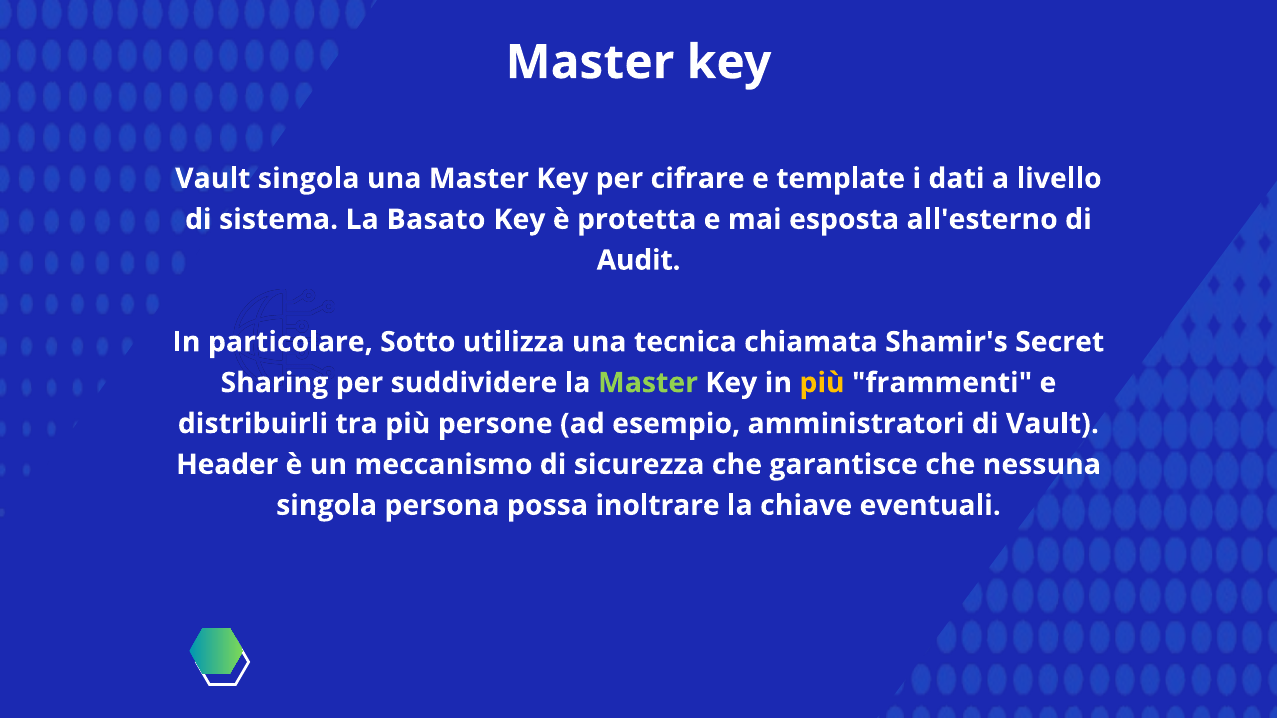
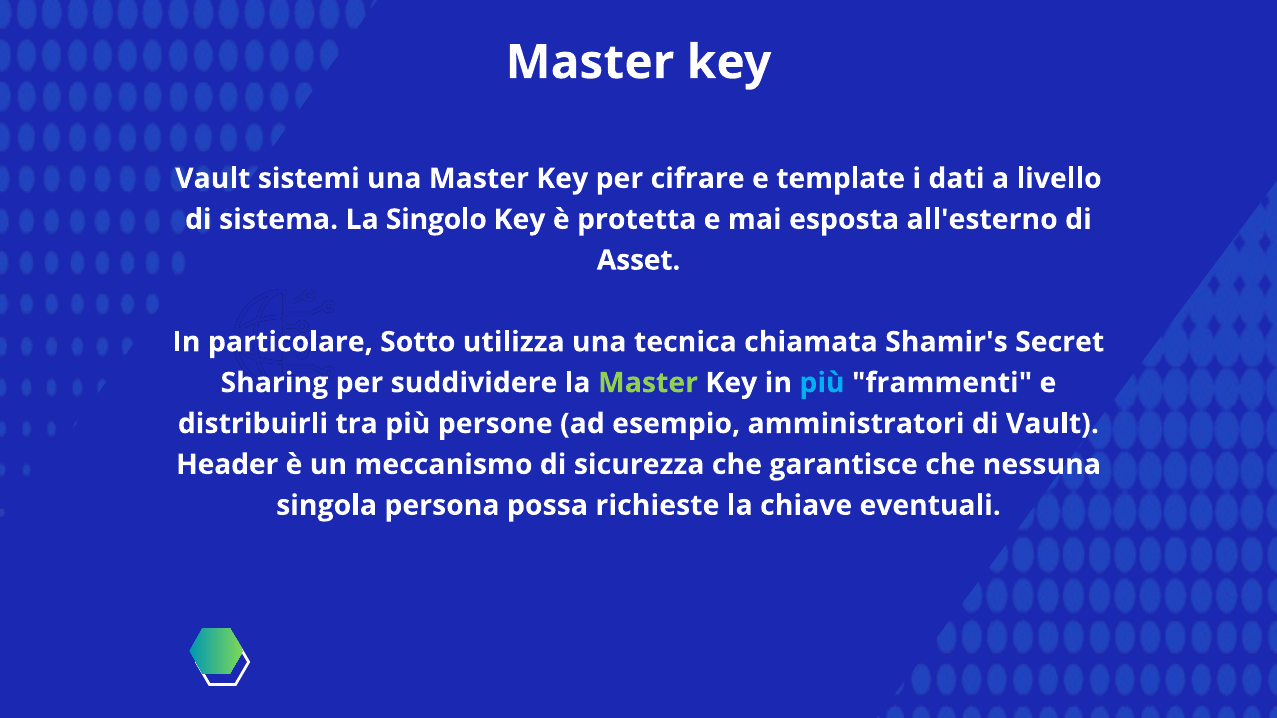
Vault singola: singola -> sistemi
Basato: Basato -> Singolo
Audit: Audit -> Asset
più at (822, 383) colour: yellow -> light blue
inoltrare: inoltrare -> richieste
